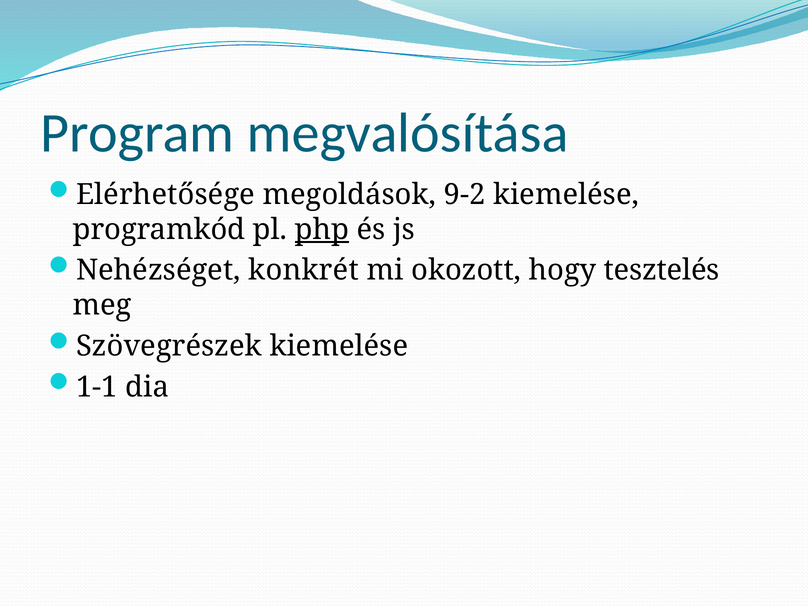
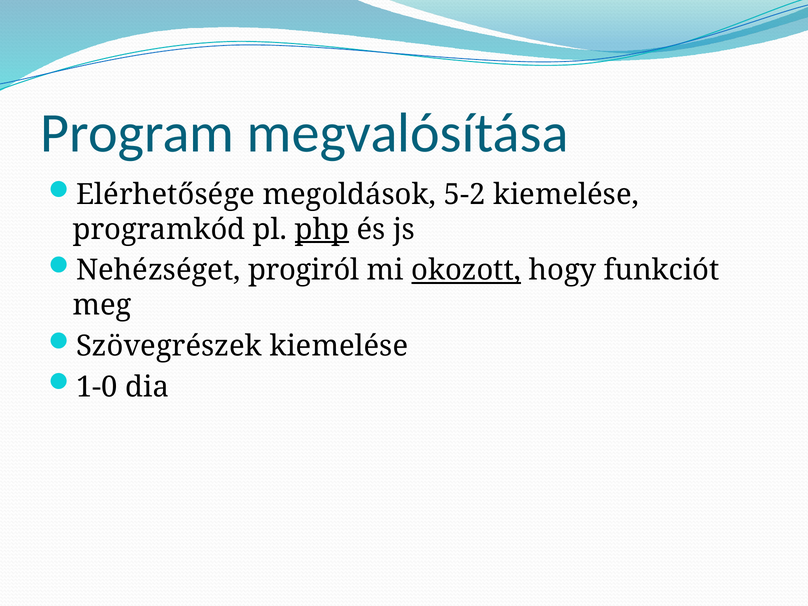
9-2: 9-2 -> 5-2
konkrét: konkrét -> progiról
okozott underline: none -> present
tesztelés: tesztelés -> funkciót
1-1: 1-1 -> 1-0
